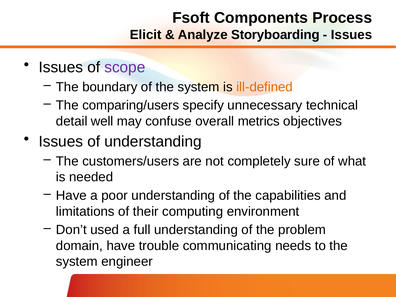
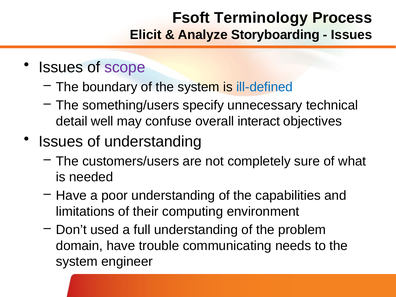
Components: Components -> Terminology
ill-defined colour: orange -> blue
comparing/users: comparing/users -> something/users
metrics: metrics -> interact
